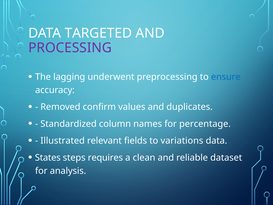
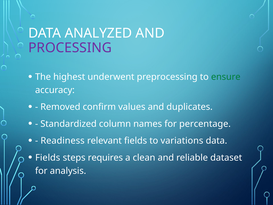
TARGETED: TARGETED -> ANALYZED
lagging: lagging -> highest
ensure colour: blue -> green
Illustrated: Illustrated -> Readiness
States at (48, 157): States -> Fields
